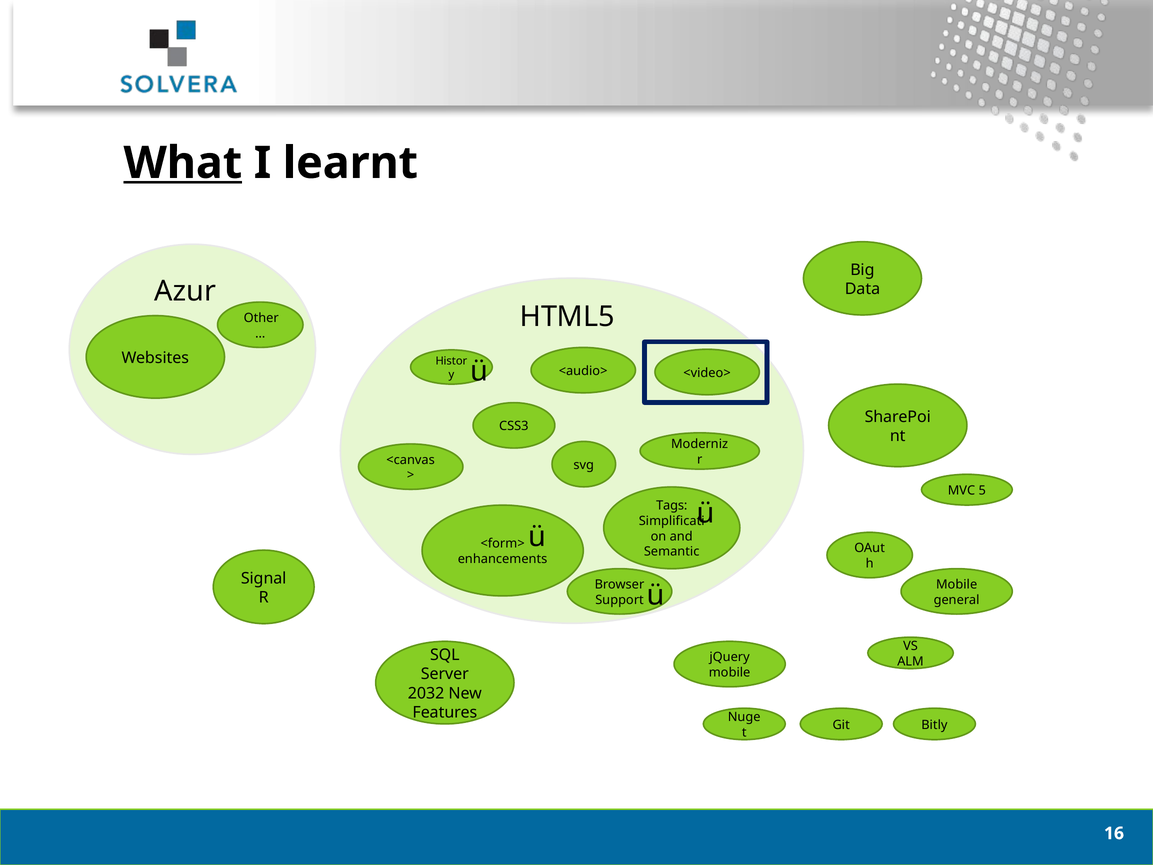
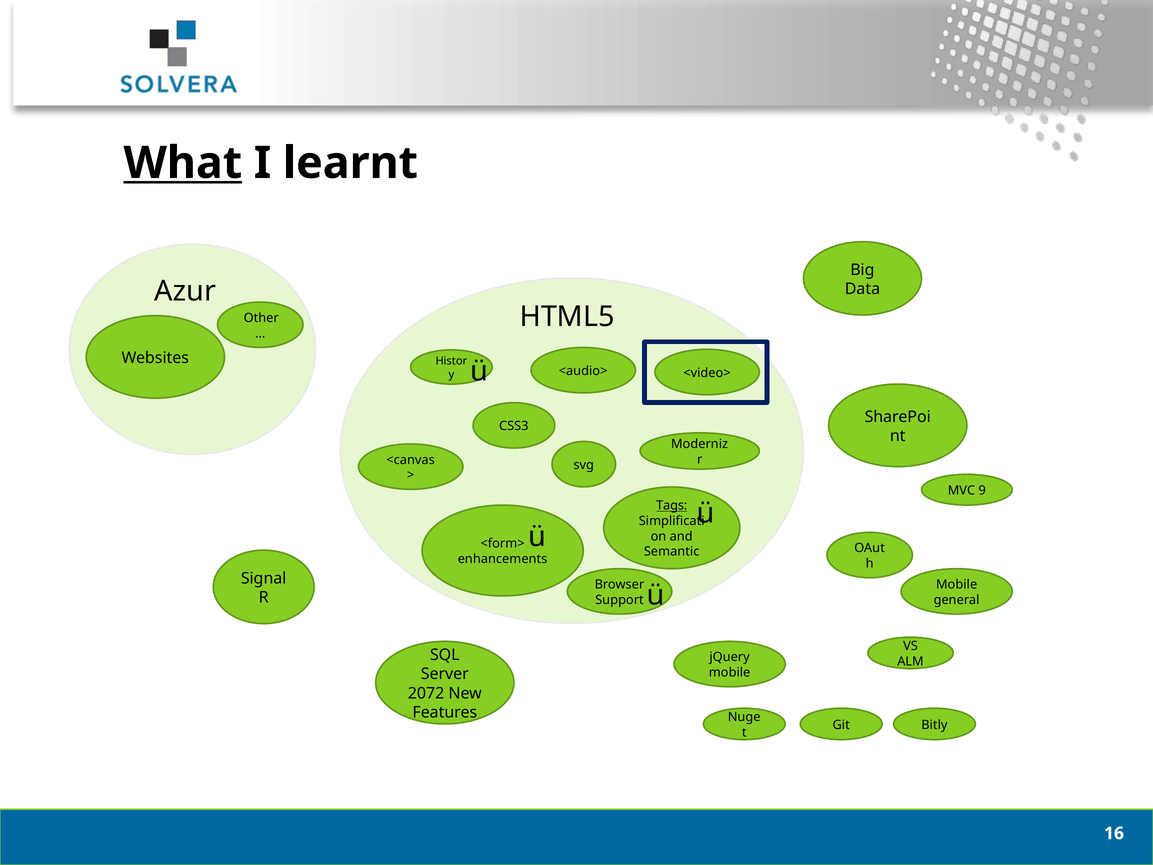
5: 5 -> 9
Tags underline: none -> present
2032: 2032 -> 2072
